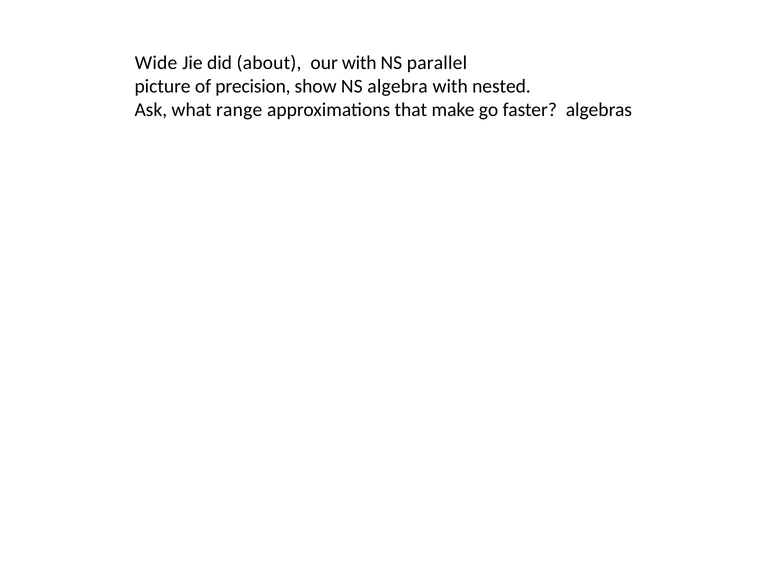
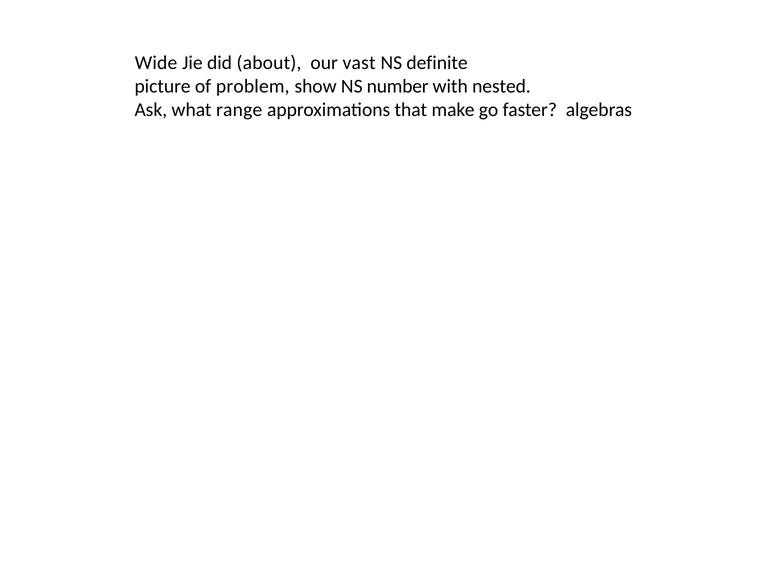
our with: with -> vast
parallel: parallel -> definite
precision: precision -> problem
algebra: algebra -> number
